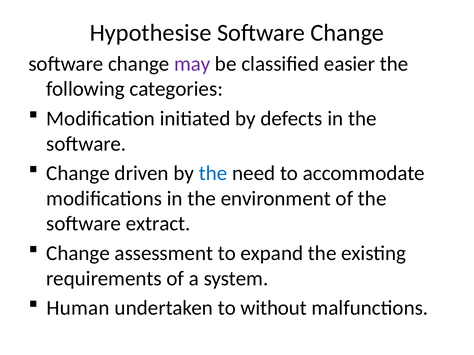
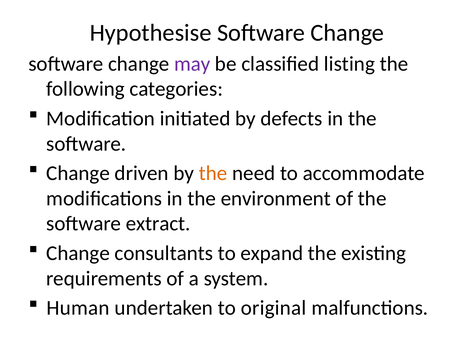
easier: easier -> listing
the at (213, 173) colour: blue -> orange
assessment: assessment -> consultants
without: without -> original
